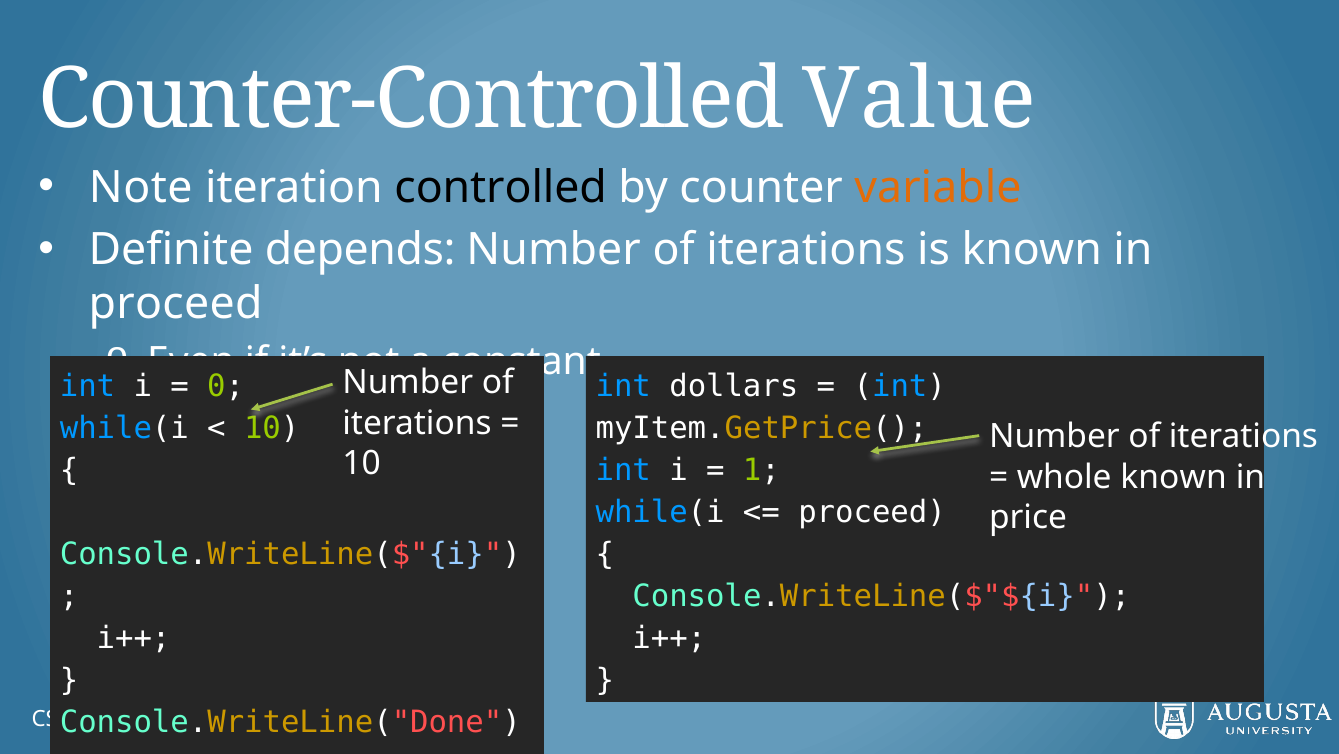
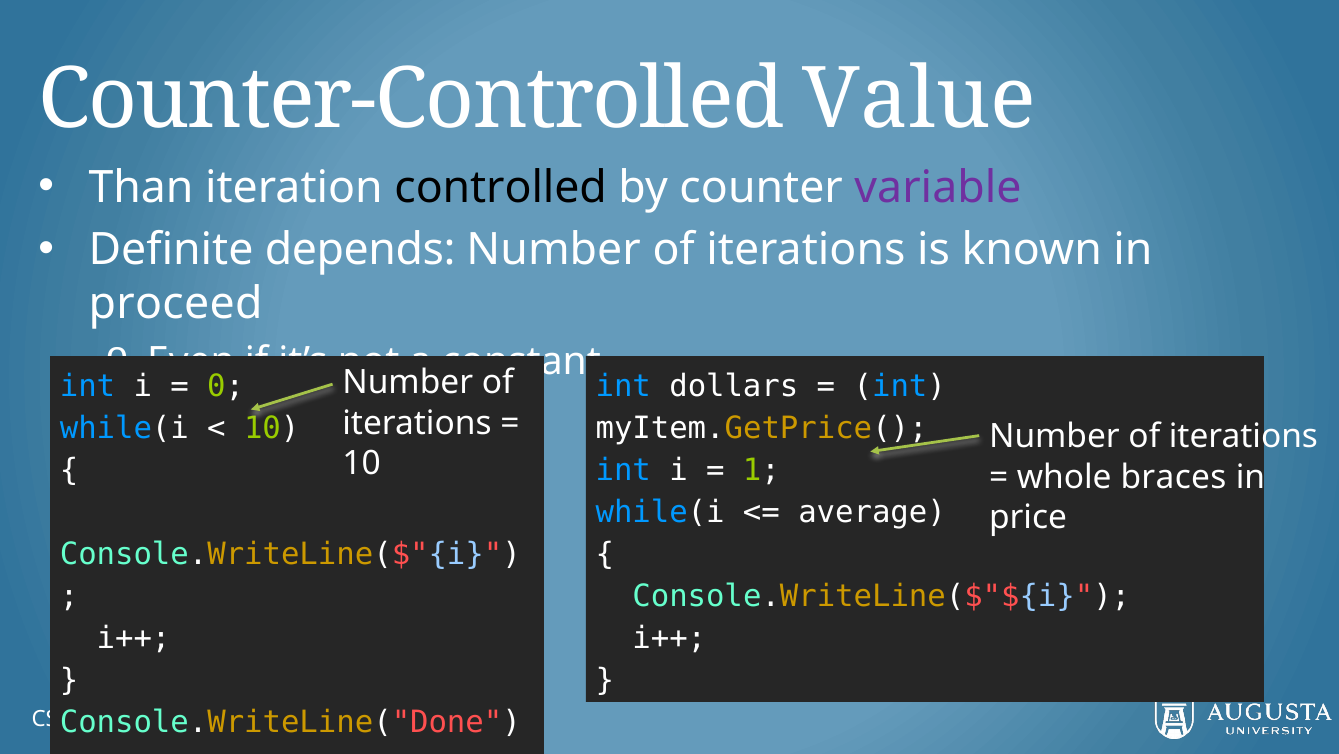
Note: Note -> Than
variable colour: orange -> purple
whole known: known -> braces
proceed at (872, 512): proceed -> average
